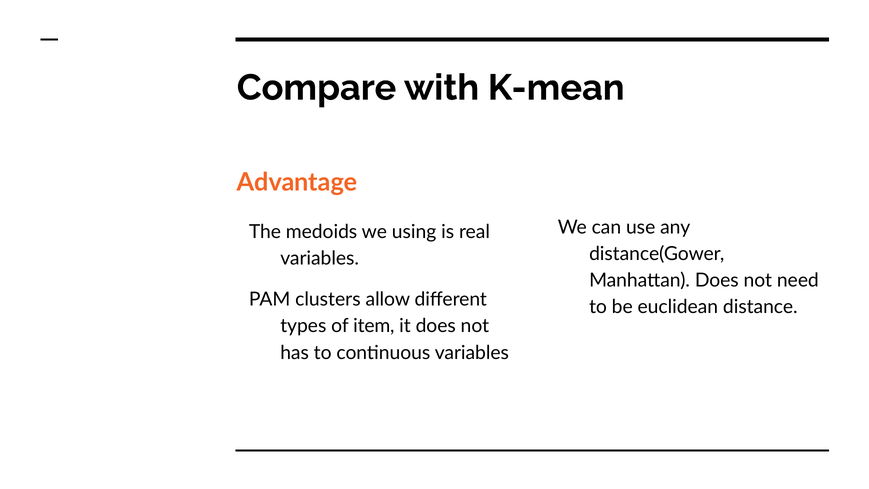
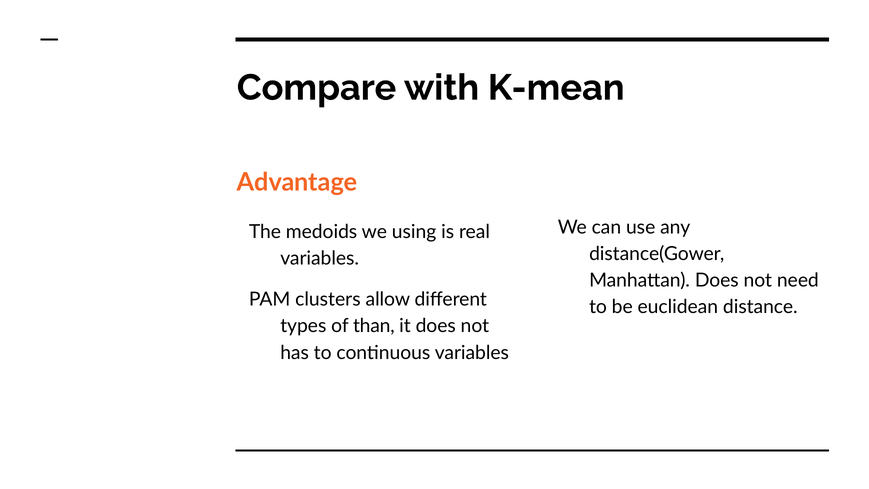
item: item -> than
